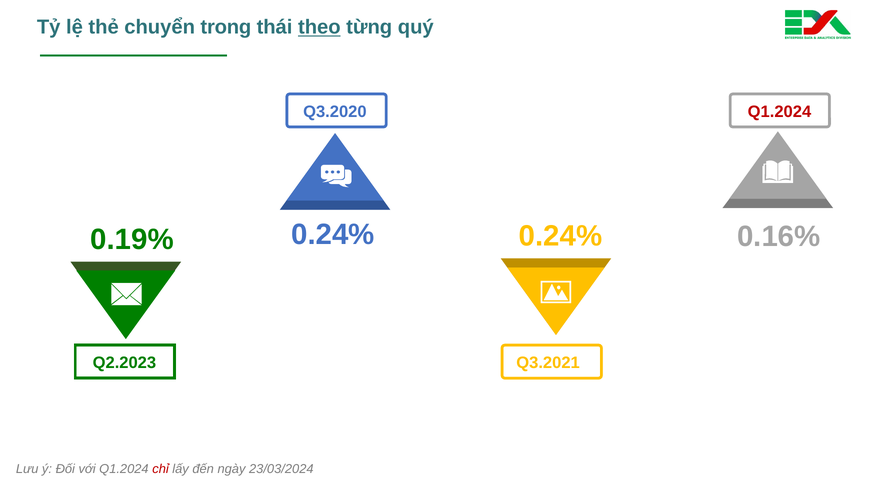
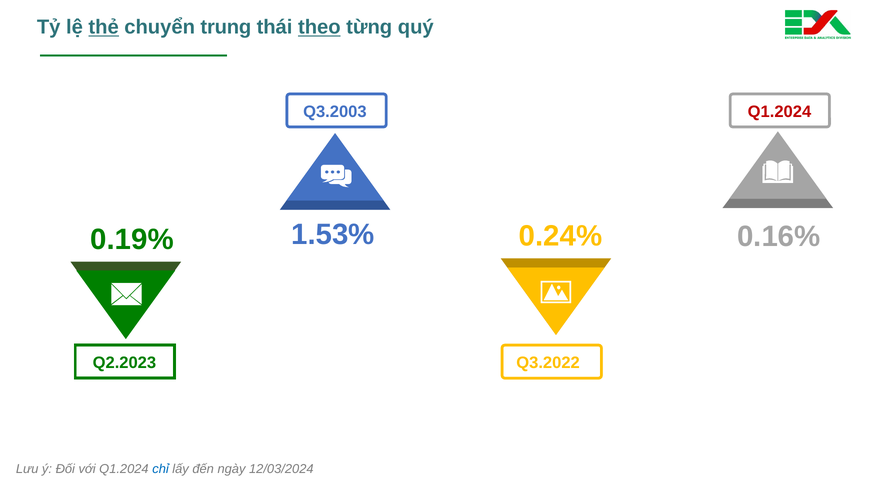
thẻ underline: none -> present
trong: trong -> trung
Q3.2020: Q3.2020 -> Q3.2003
0.19% 0.24%: 0.24% -> 1.53%
Q3.2021: Q3.2021 -> Q3.2022
chỉ colour: red -> blue
23/03/2024: 23/03/2024 -> 12/03/2024
